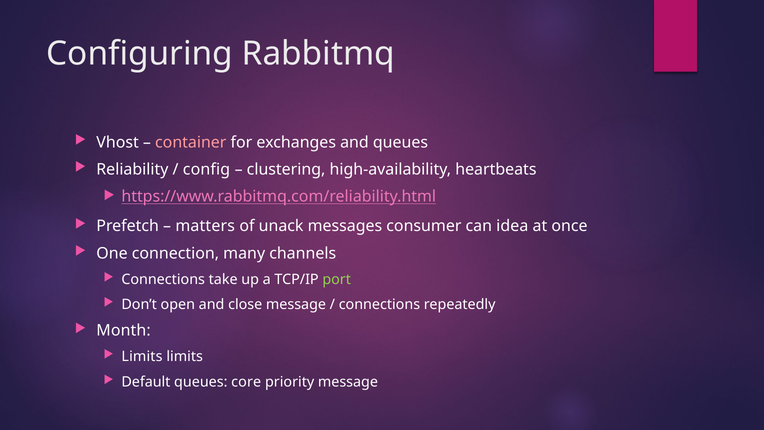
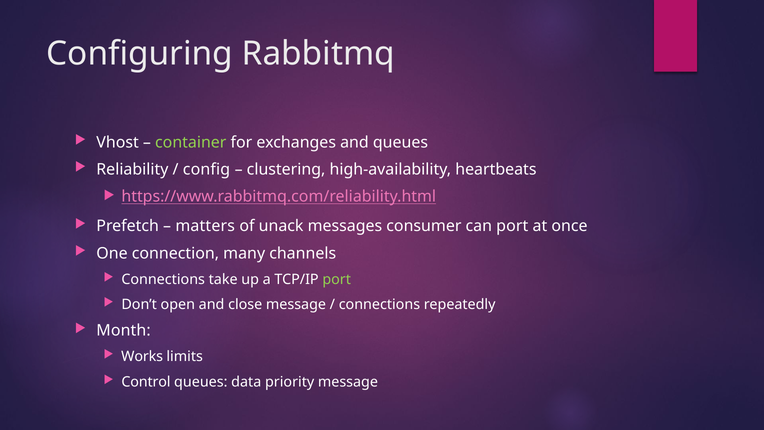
container colour: pink -> light green
can idea: idea -> port
Limits at (142, 357): Limits -> Works
Default: Default -> Control
core: core -> data
